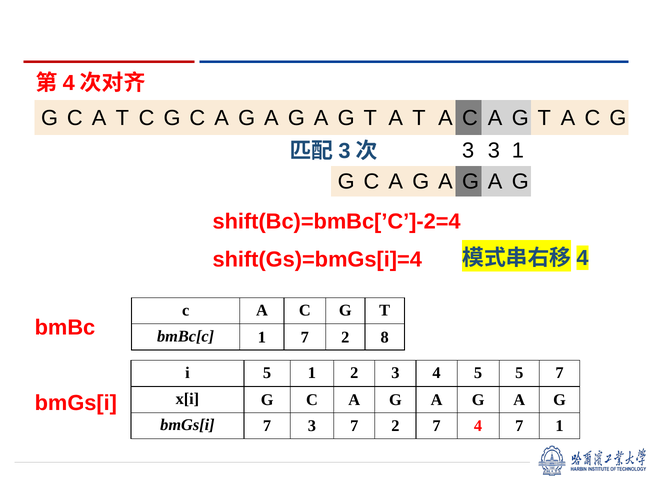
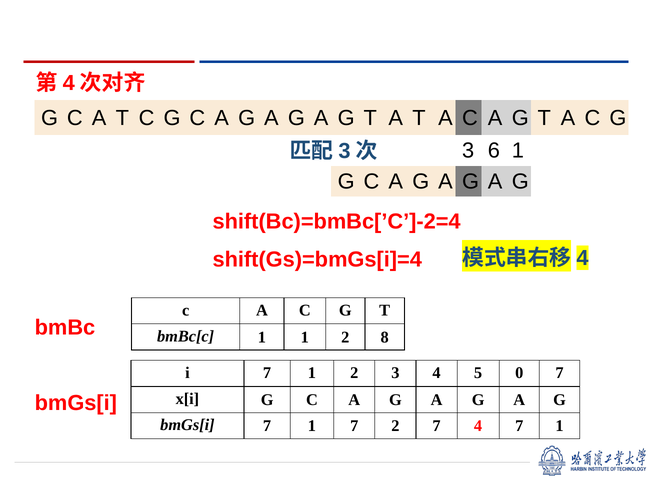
3 3: 3 -> 6
1 7: 7 -> 1
i 5: 5 -> 7
5 5: 5 -> 0
bmGs[i 7 3: 3 -> 1
